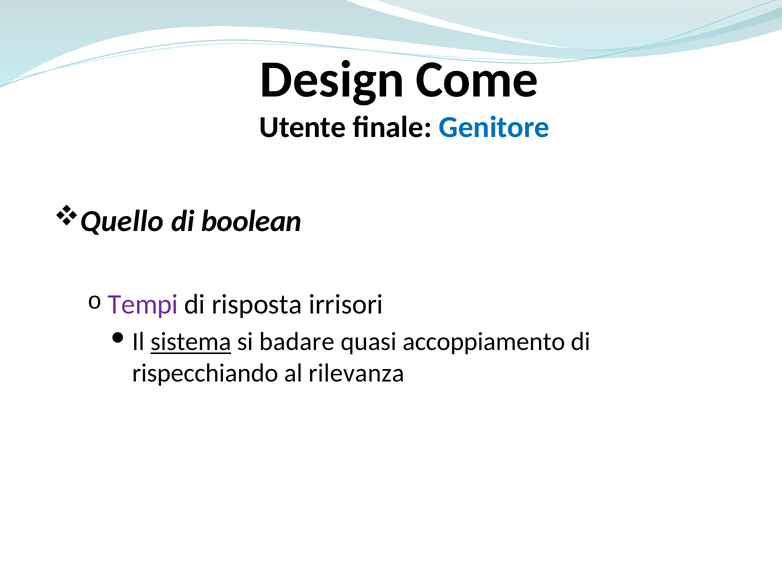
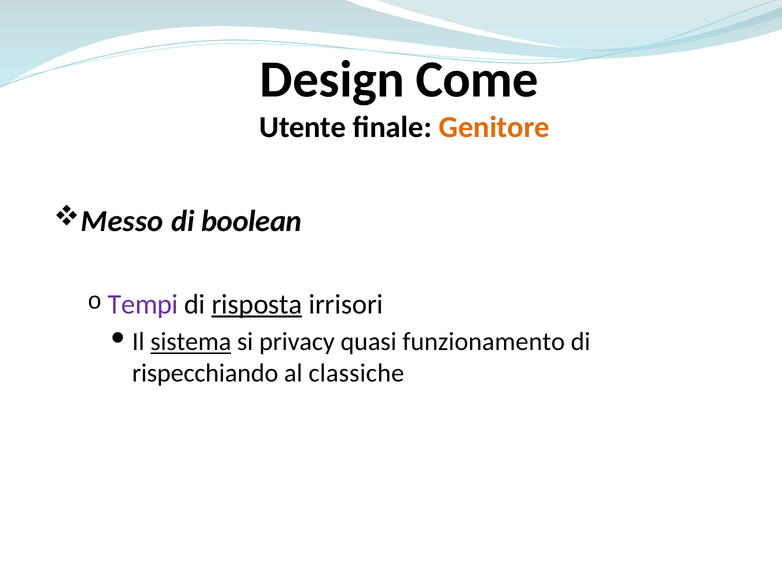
Genitore colour: blue -> orange
Quello: Quello -> Messo
risposta underline: none -> present
badare: badare -> privacy
accoppiamento: accoppiamento -> funzionamento
rilevanza: rilevanza -> classiche
